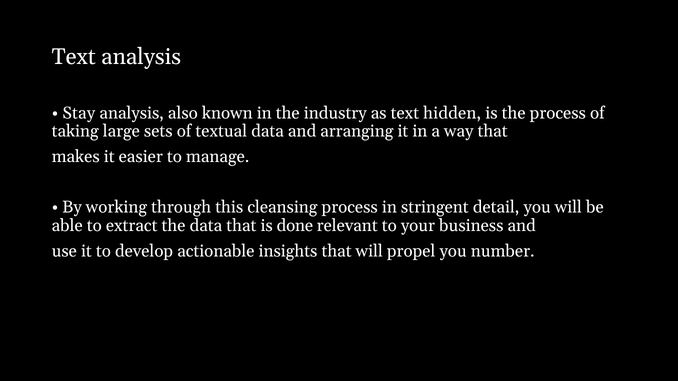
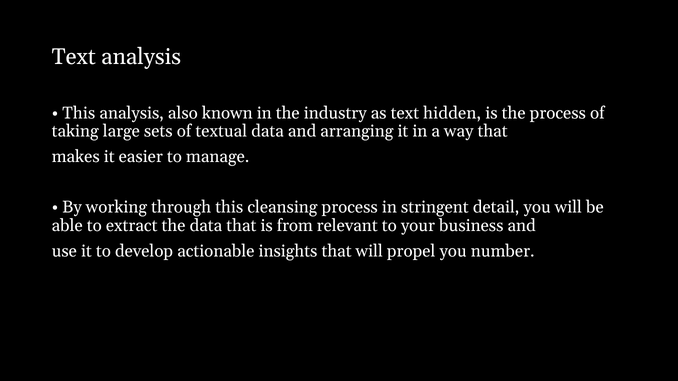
Stay at (79, 113): Stay -> This
done: done -> from
